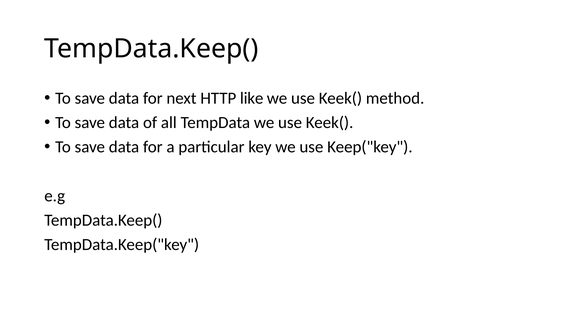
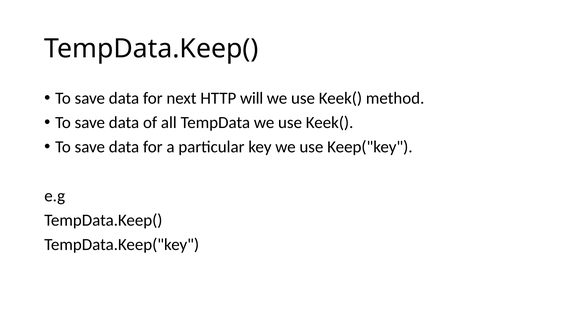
like: like -> will
